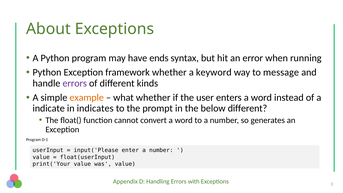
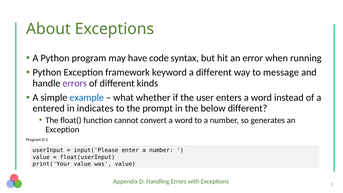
ends: ends -> code
framework whether: whether -> keyword
a keyword: keyword -> different
example colour: orange -> blue
indicate: indicate -> entered
